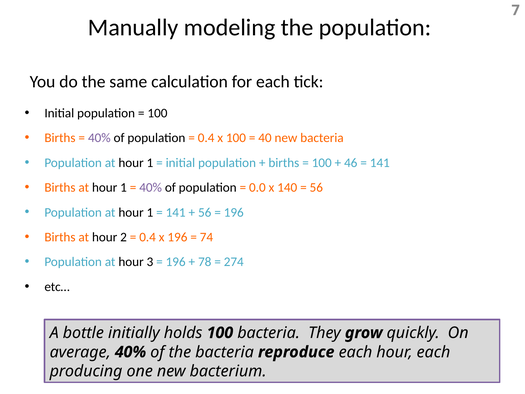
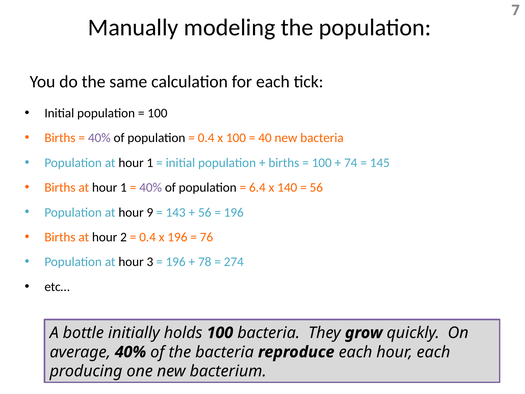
46: 46 -> 74
141 at (380, 163): 141 -> 145
0.0: 0.0 -> 6.4
1 at (150, 212): 1 -> 9
141 at (176, 212): 141 -> 143
74: 74 -> 76
